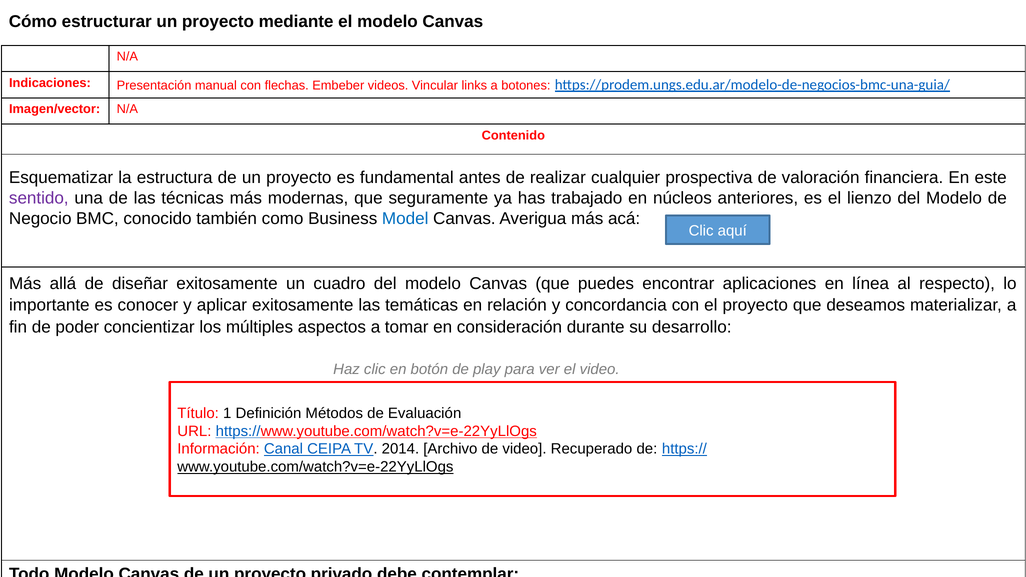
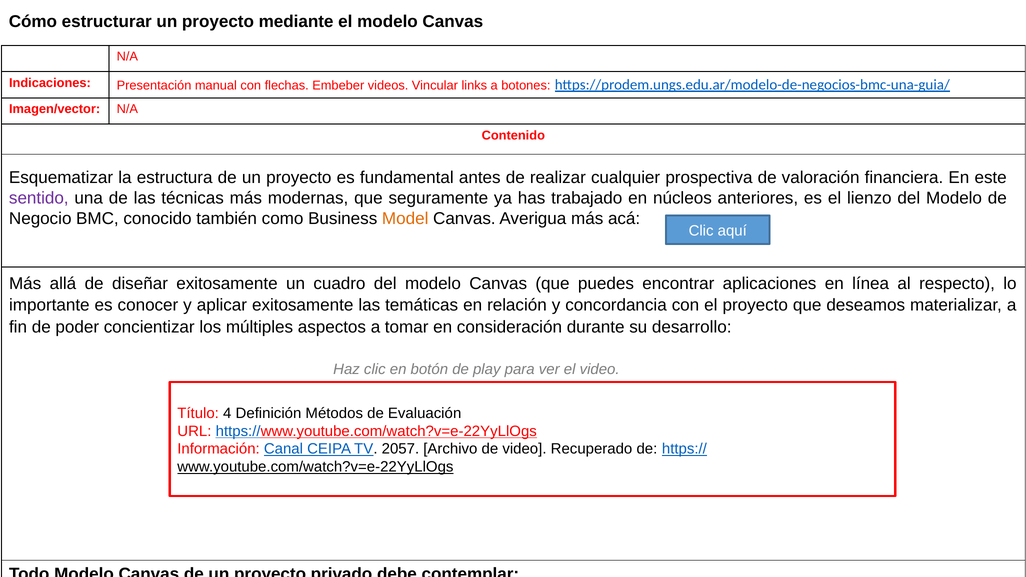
Model colour: blue -> orange
1: 1 -> 4
2014: 2014 -> 2057
